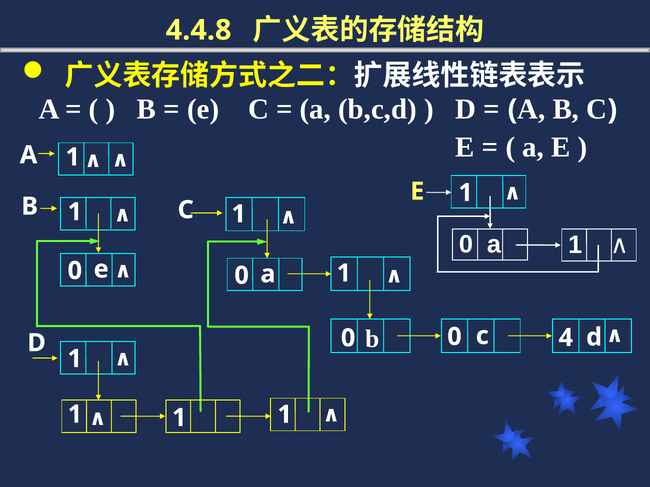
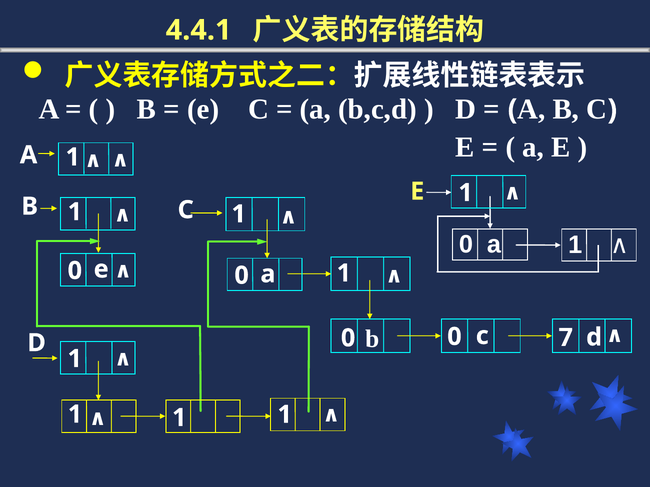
4.4.8: 4.4.8 -> 4.4.1
4: 4 -> 7
